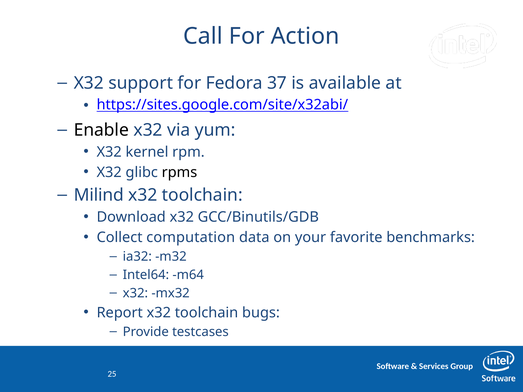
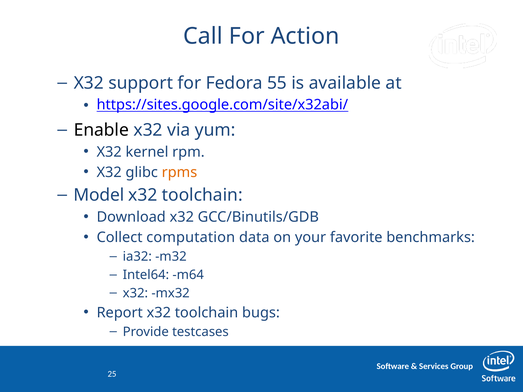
37: 37 -> 55
rpms colour: black -> orange
Milind: Milind -> Model
